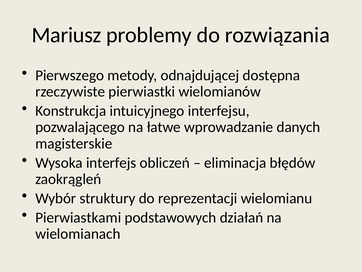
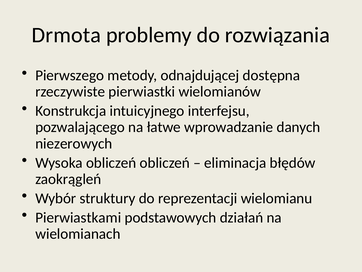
Mariusz: Mariusz -> Drmota
magisterskie: magisterskie -> niezerowych
Wysoka interfejs: interfejs -> obliczeń
